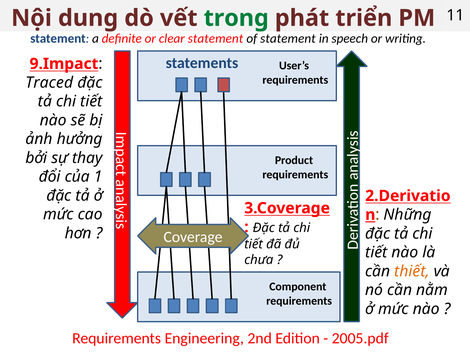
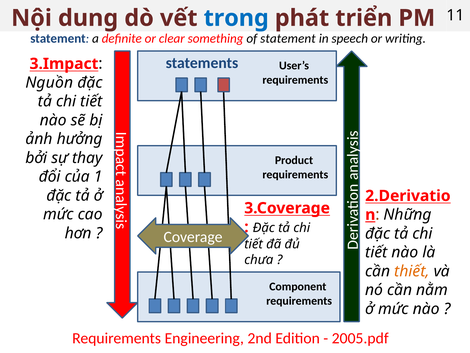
trong colour: green -> blue
clear statement: statement -> something
9.Impact: 9.Impact -> 3.Impact
Traced: Traced -> Nguồn
